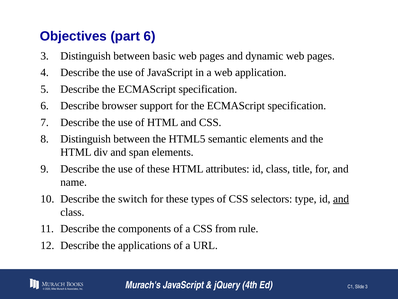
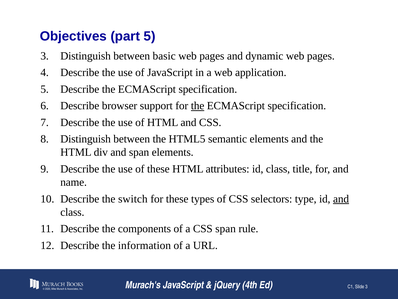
part 6: 6 -> 5
the at (198, 106) underline: none -> present
CSS from: from -> span
applications: applications -> information
